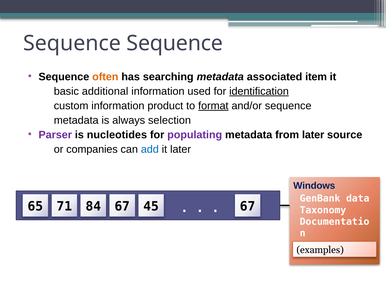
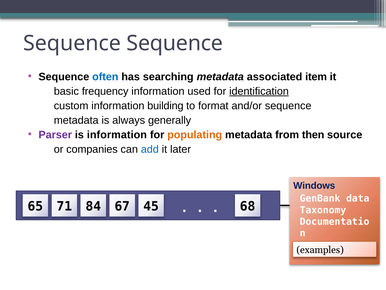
often colour: orange -> blue
additional: additional -> frequency
product: product -> building
format underline: present -> none
selection: selection -> generally
is nucleotides: nucleotides -> information
populating colour: purple -> orange
from later: later -> then
45 67: 67 -> 68
